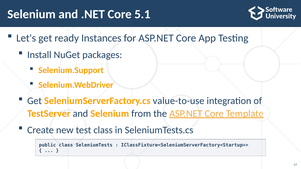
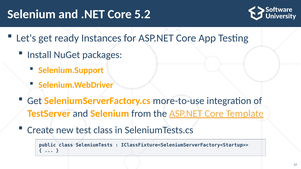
5.1: 5.1 -> 5.2
value-to-use: value-to-use -> more-to-use
